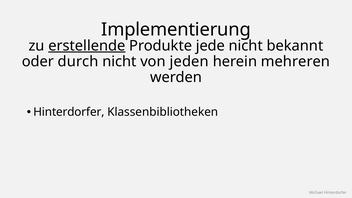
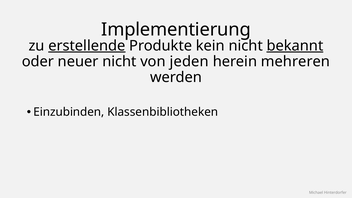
jede: jede -> kein
bekannt underline: none -> present
durch: durch -> neuer
Hinterdorfer at (69, 112): Hinterdorfer -> Einzubinden
